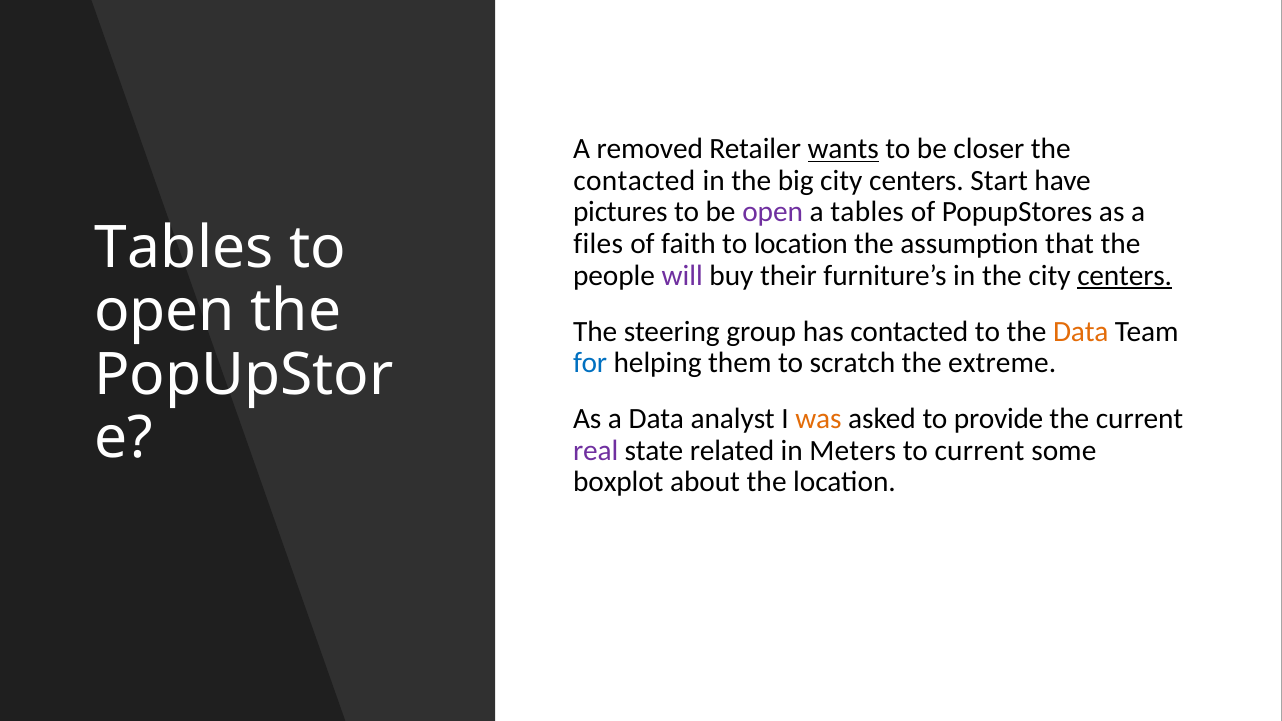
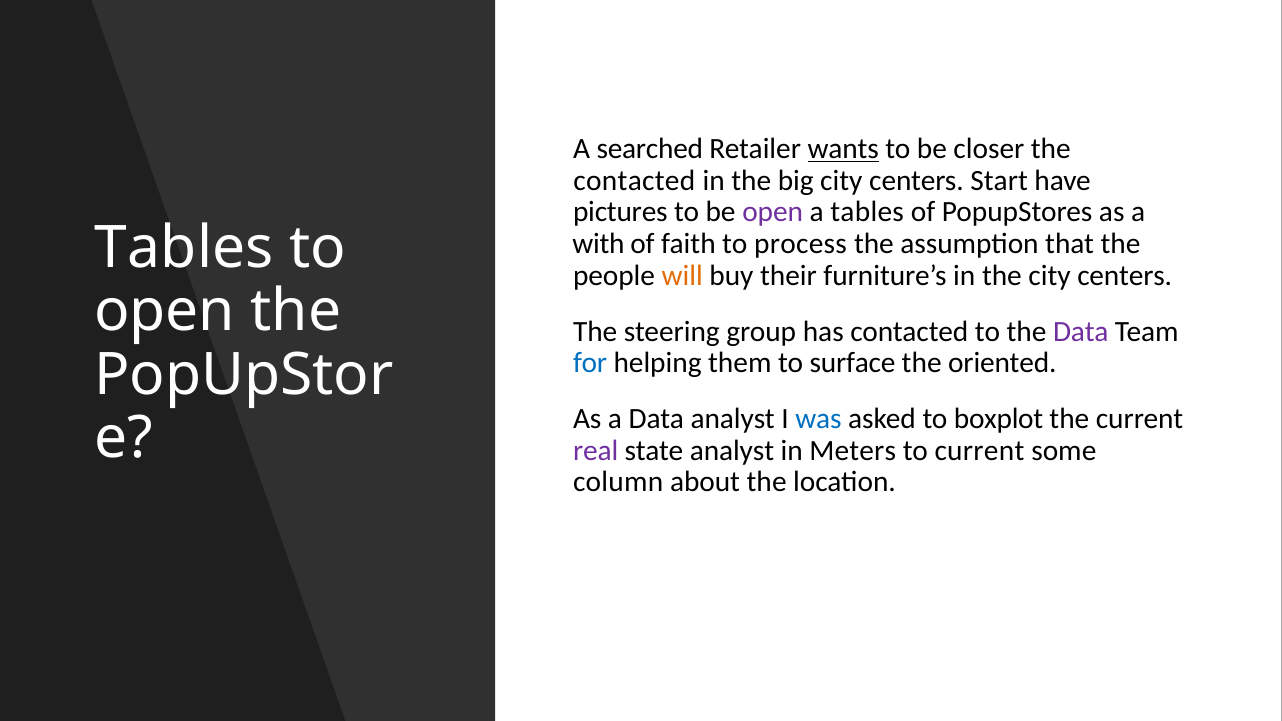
removed: removed -> searched
files: files -> with
to location: location -> process
will colour: purple -> orange
centers at (1125, 276) underline: present -> none
Data at (1081, 331) colour: orange -> purple
scratch: scratch -> surface
extreme: extreme -> oriented
was colour: orange -> blue
provide: provide -> boxplot
state related: related -> analyst
boxplot: boxplot -> column
